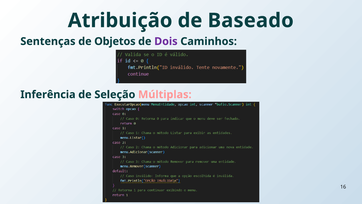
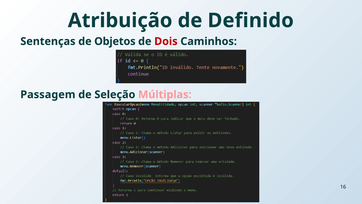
Baseado: Baseado -> Definido
Dois colour: purple -> red
Inferência: Inferência -> Passagem
